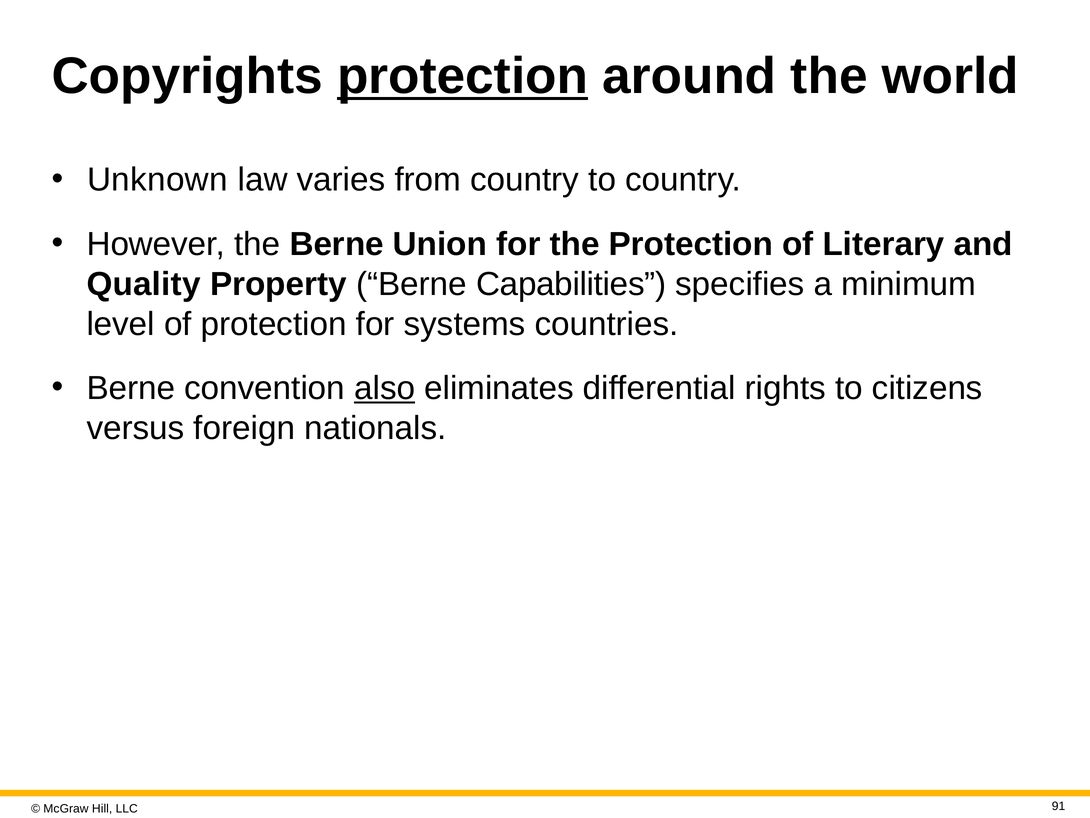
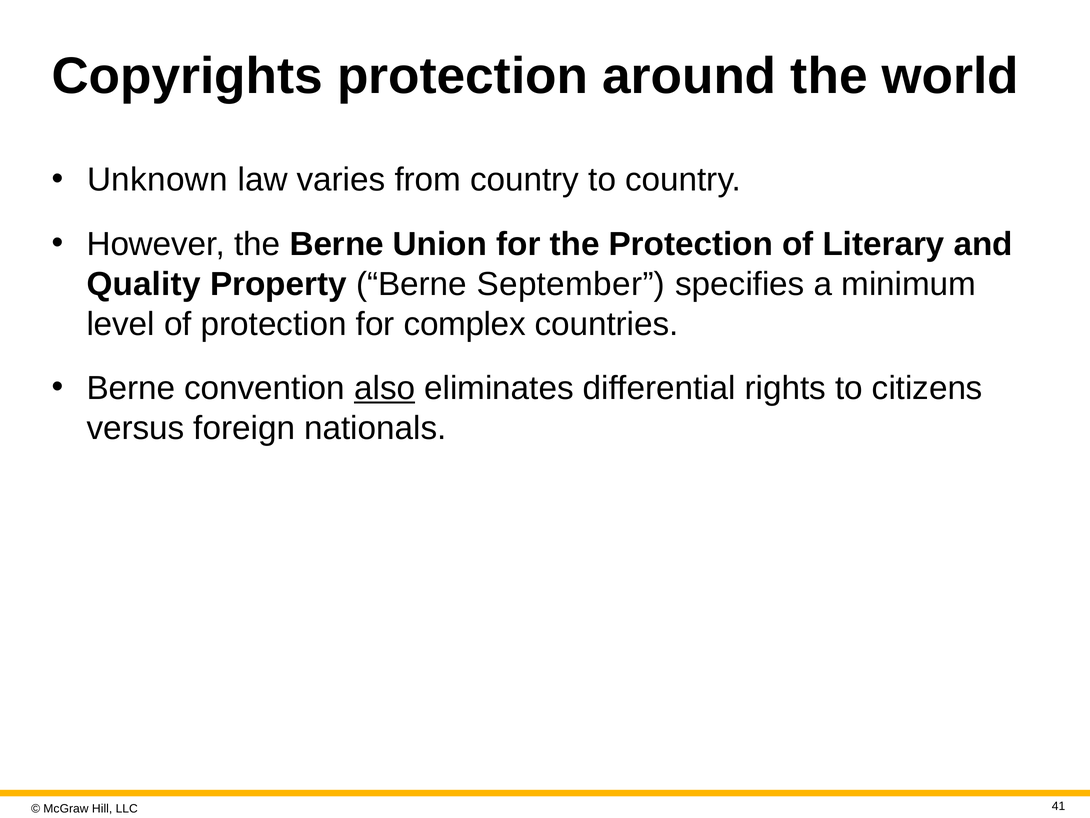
protection at (463, 76) underline: present -> none
Capabilities: Capabilities -> September
systems: systems -> complex
91: 91 -> 41
